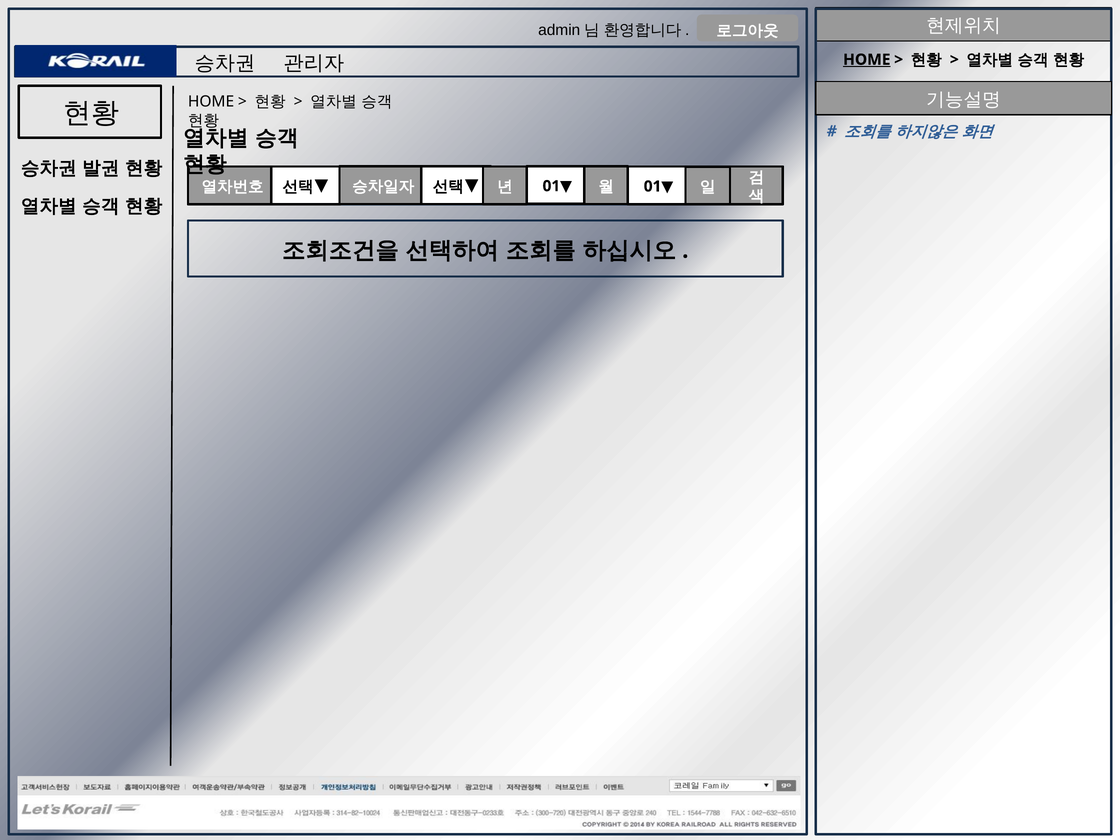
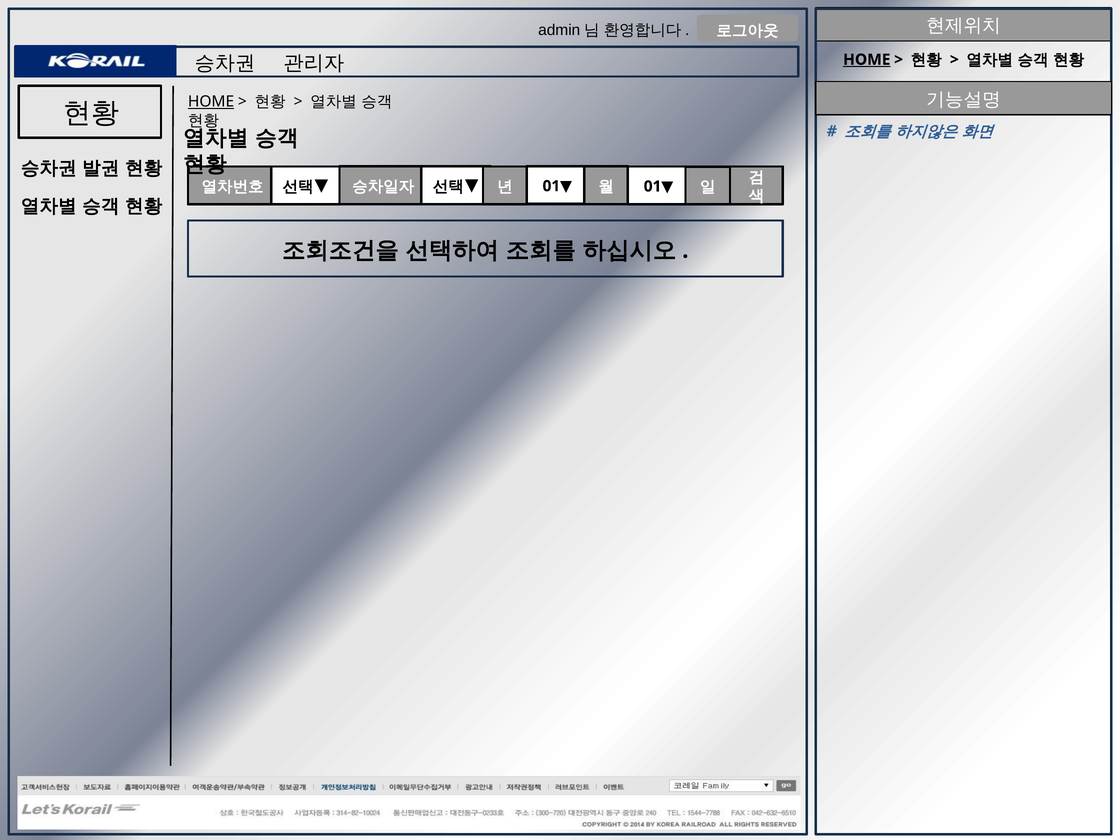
HOME at (211, 102) underline: none -> present
